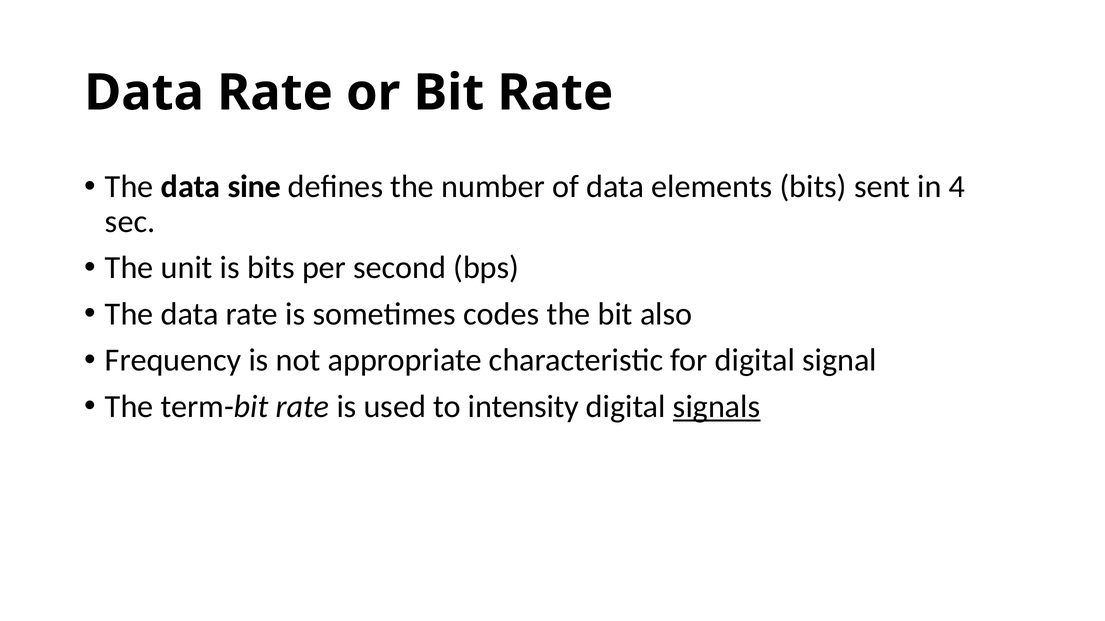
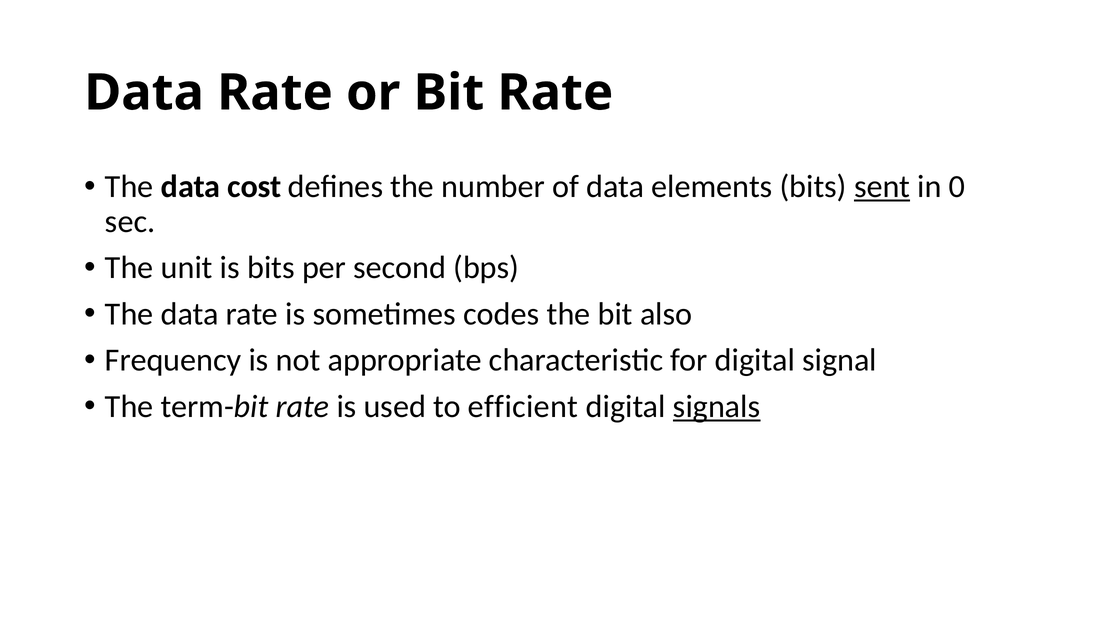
sine: sine -> cost
sent underline: none -> present
4: 4 -> 0
intensity: intensity -> efficient
